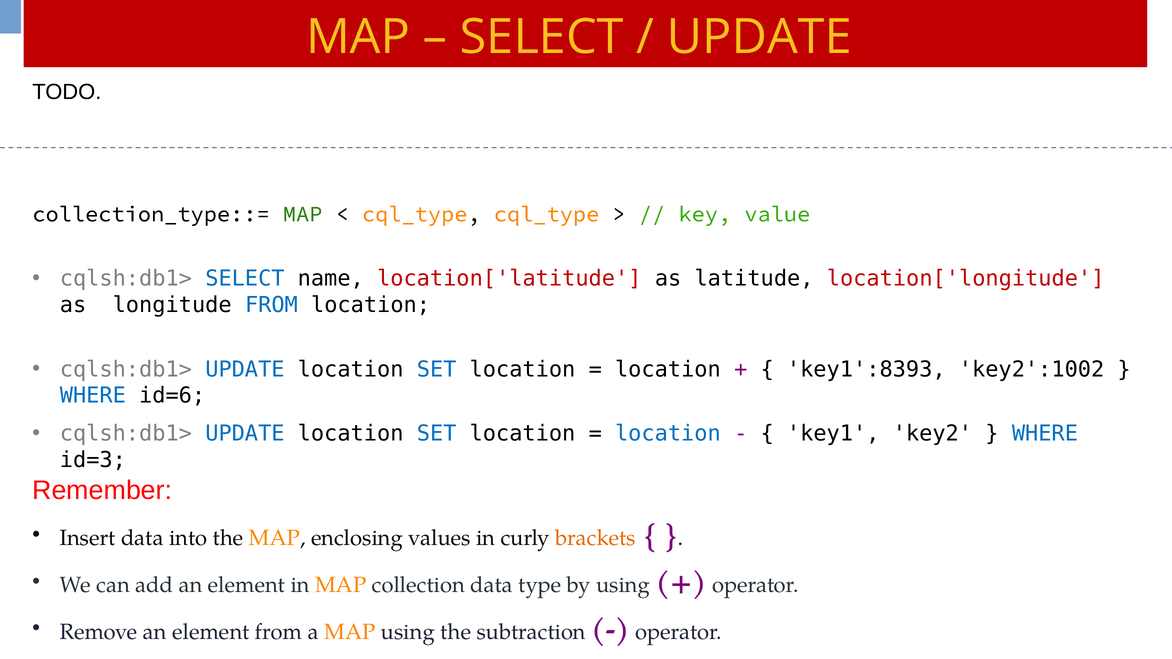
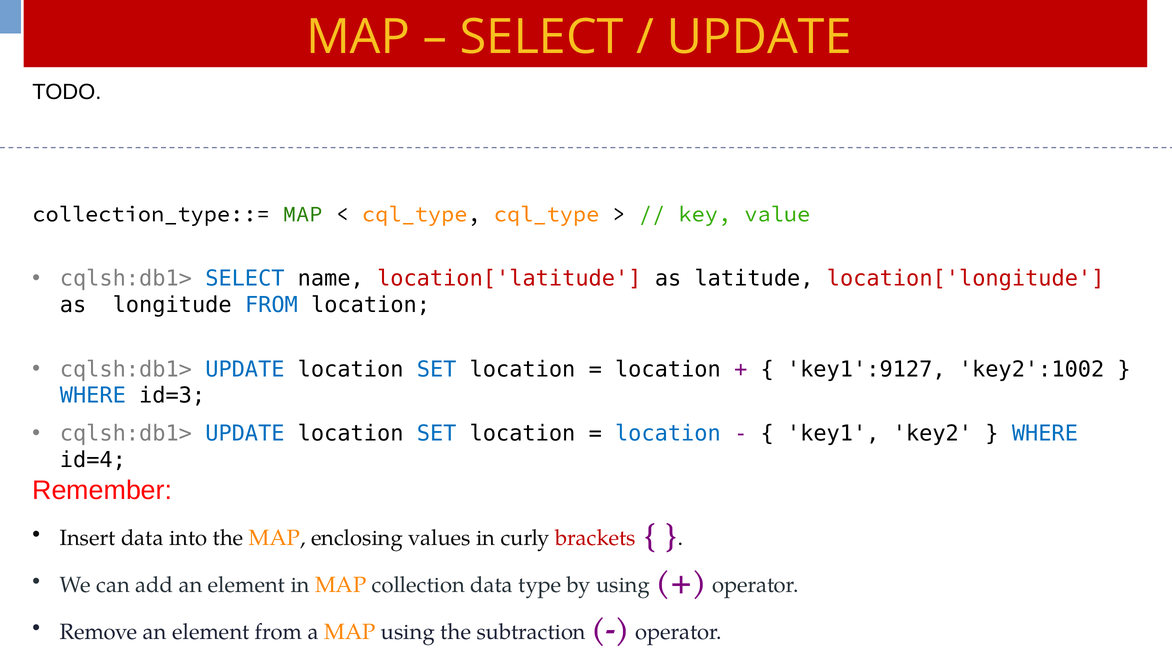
key1':8393: key1':8393 -> key1':9127
id=6: id=6 -> id=3
id=3: id=3 -> id=4
brackets colour: orange -> red
